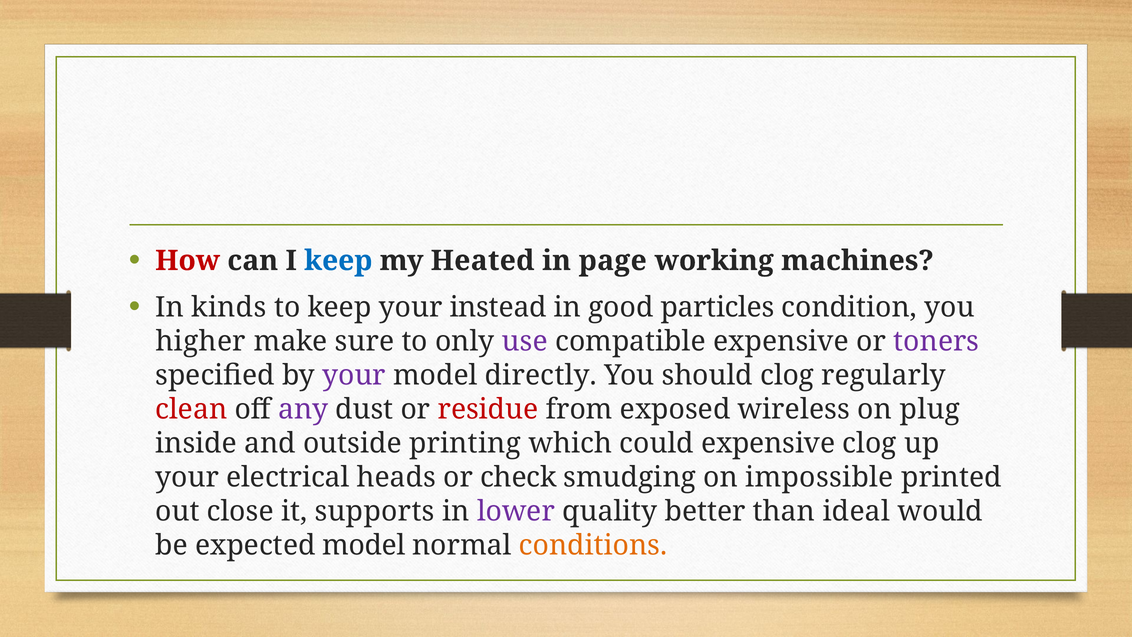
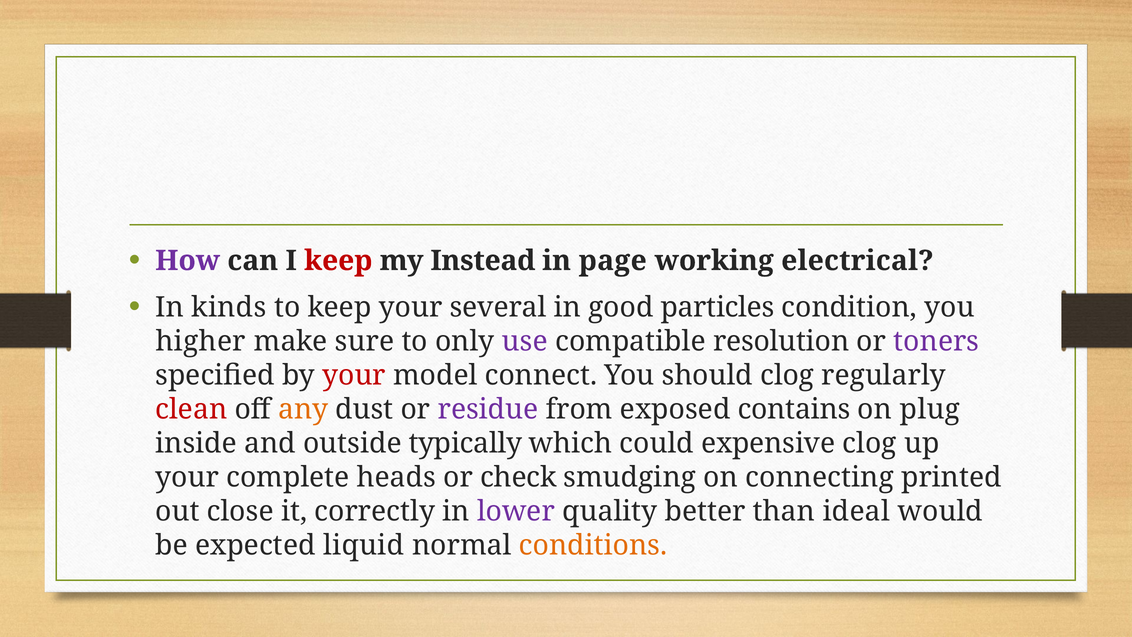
How colour: red -> purple
keep at (338, 261) colour: blue -> red
Heated: Heated -> Instead
machines: machines -> electrical
instead: instead -> several
compatible expensive: expensive -> resolution
your at (354, 375) colour: purple -> red
directly: directly -> connect
any colour: purple -> orange
residue colour: red -> purple
wireless: wireless -> contains
printing: printing -> typically
electrical: electrical -> complete
impossible: impossible -> connecting
supports: supports -> correctly
expected model: model -> liquid
